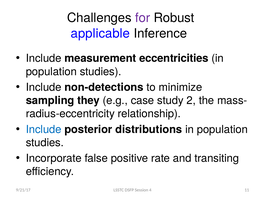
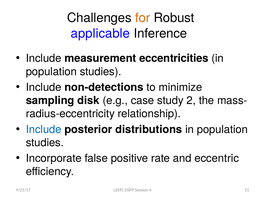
for colour: purple -> orange
they: they -> disk
transiting: transiting -> eccentric
